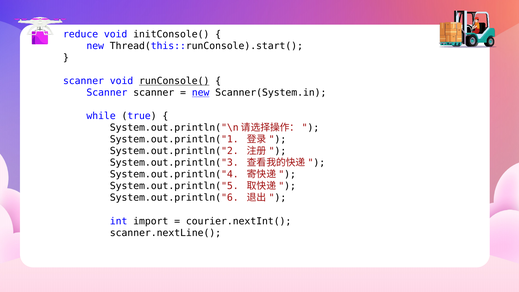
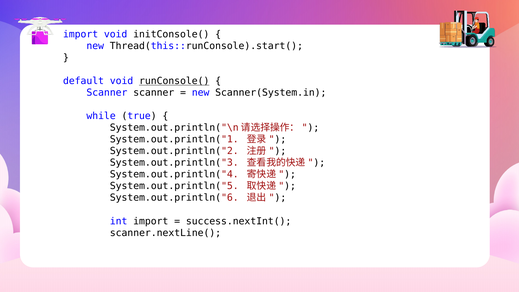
reduce at (81, 34): reduce -> import
scanner at (84, 81): scanner -> default
new at (201, 93) underline: present -> none
courier.nextInt(: courier.nextInt( -> success.nextInt(
